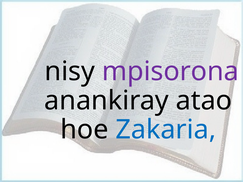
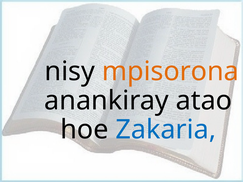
mpisorona colour: purple -> orange
